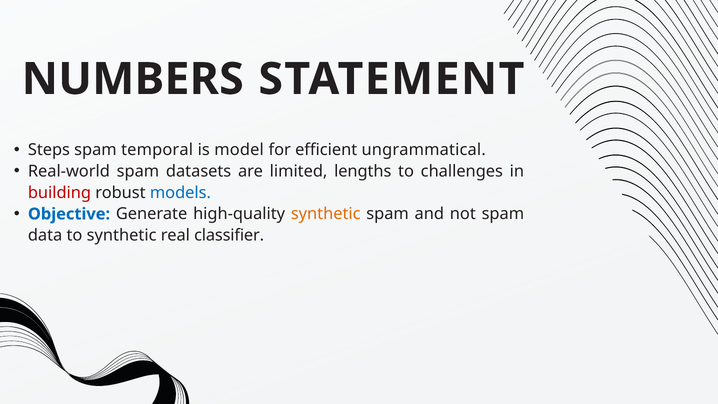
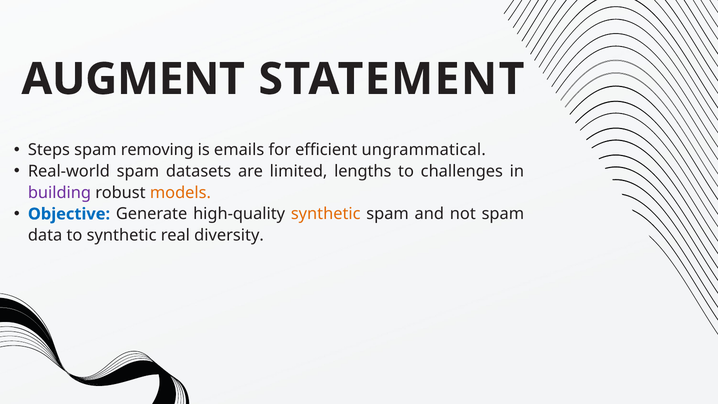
NUMBERS: NUMBERS -> AUGMENT
temporal: temporal -> removing
model: model -> emails
building colour: red -> purple
models colour: blue -> orange
classifier: classifier -> diversity
